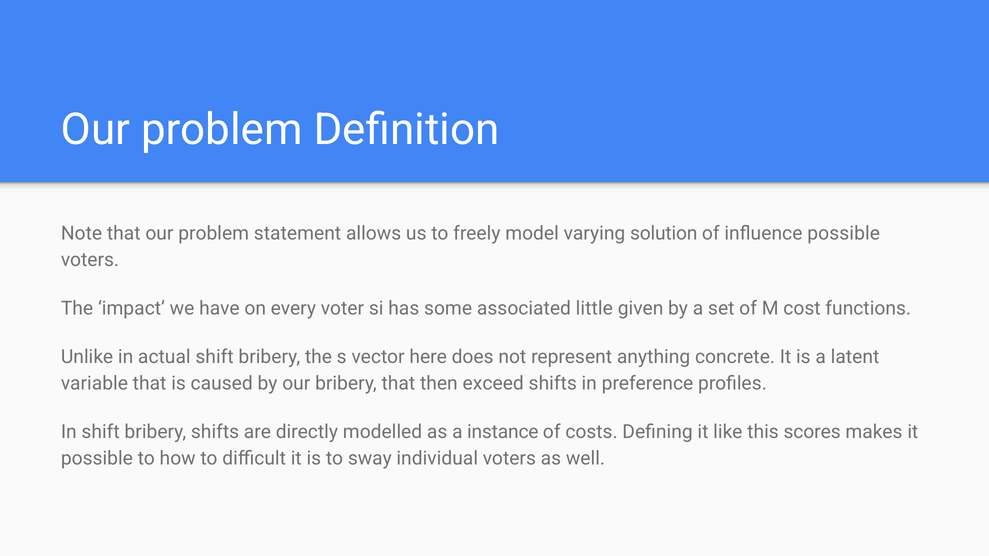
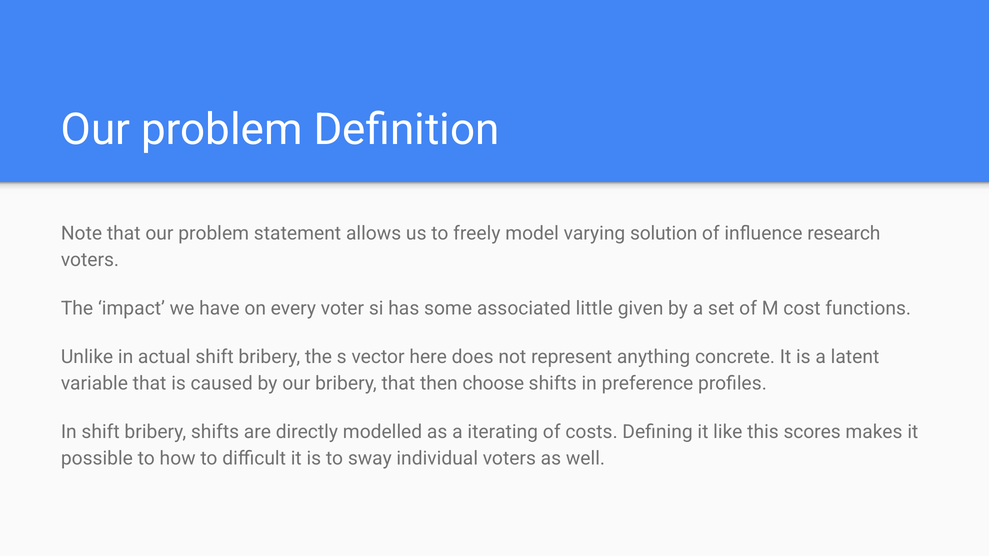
influence possible: possible -> research
exceed: exceed -> choose
instance: instance -> iterating
